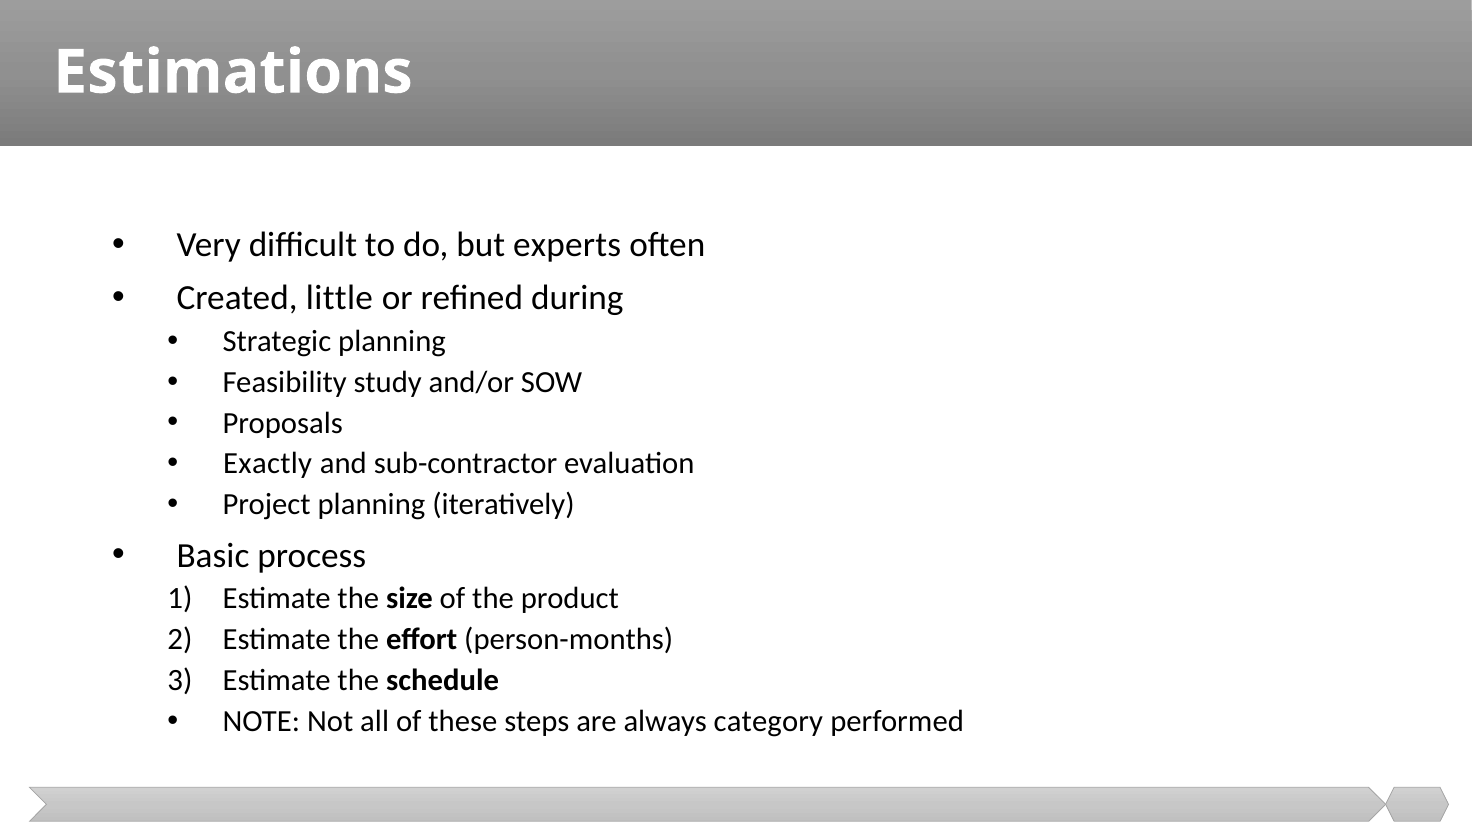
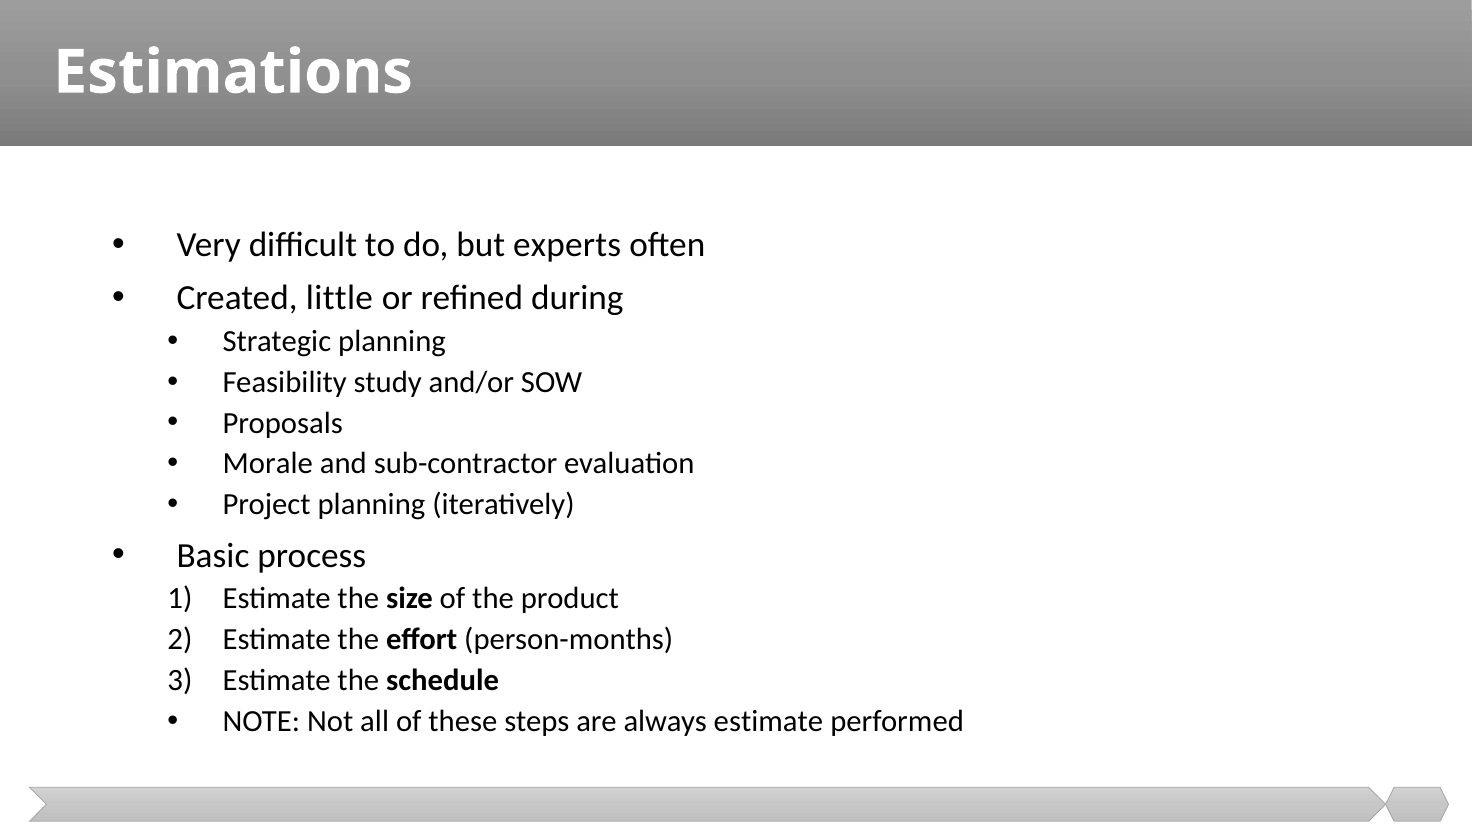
Exactly: Exactly -> Morale
always category: category -> estimate
